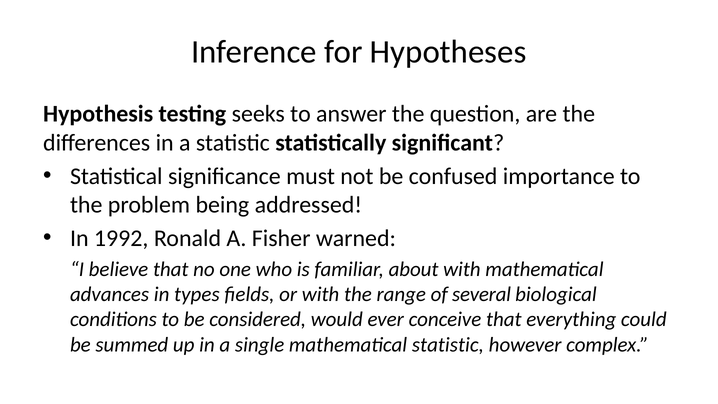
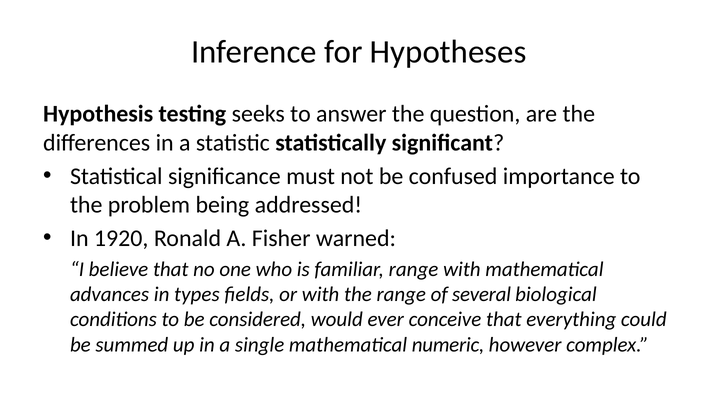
1992: 1992 -> 1920
familiar about: about -> range
mathematical statistic: statistic -> numeric
